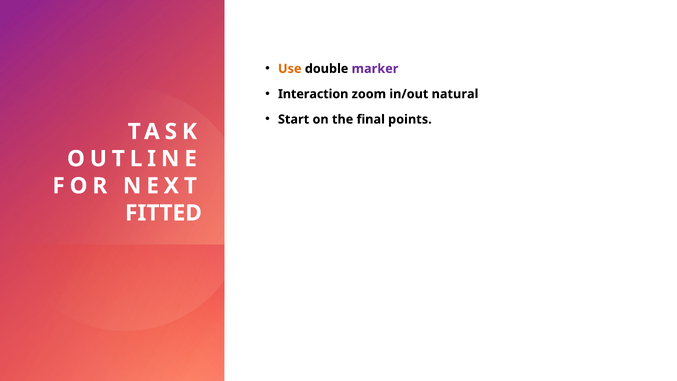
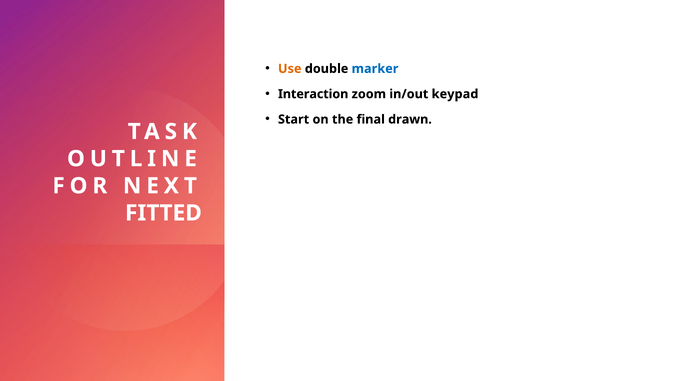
marker colour: purple -> blue
natural: natural -> keypad
points: points -> drawn
